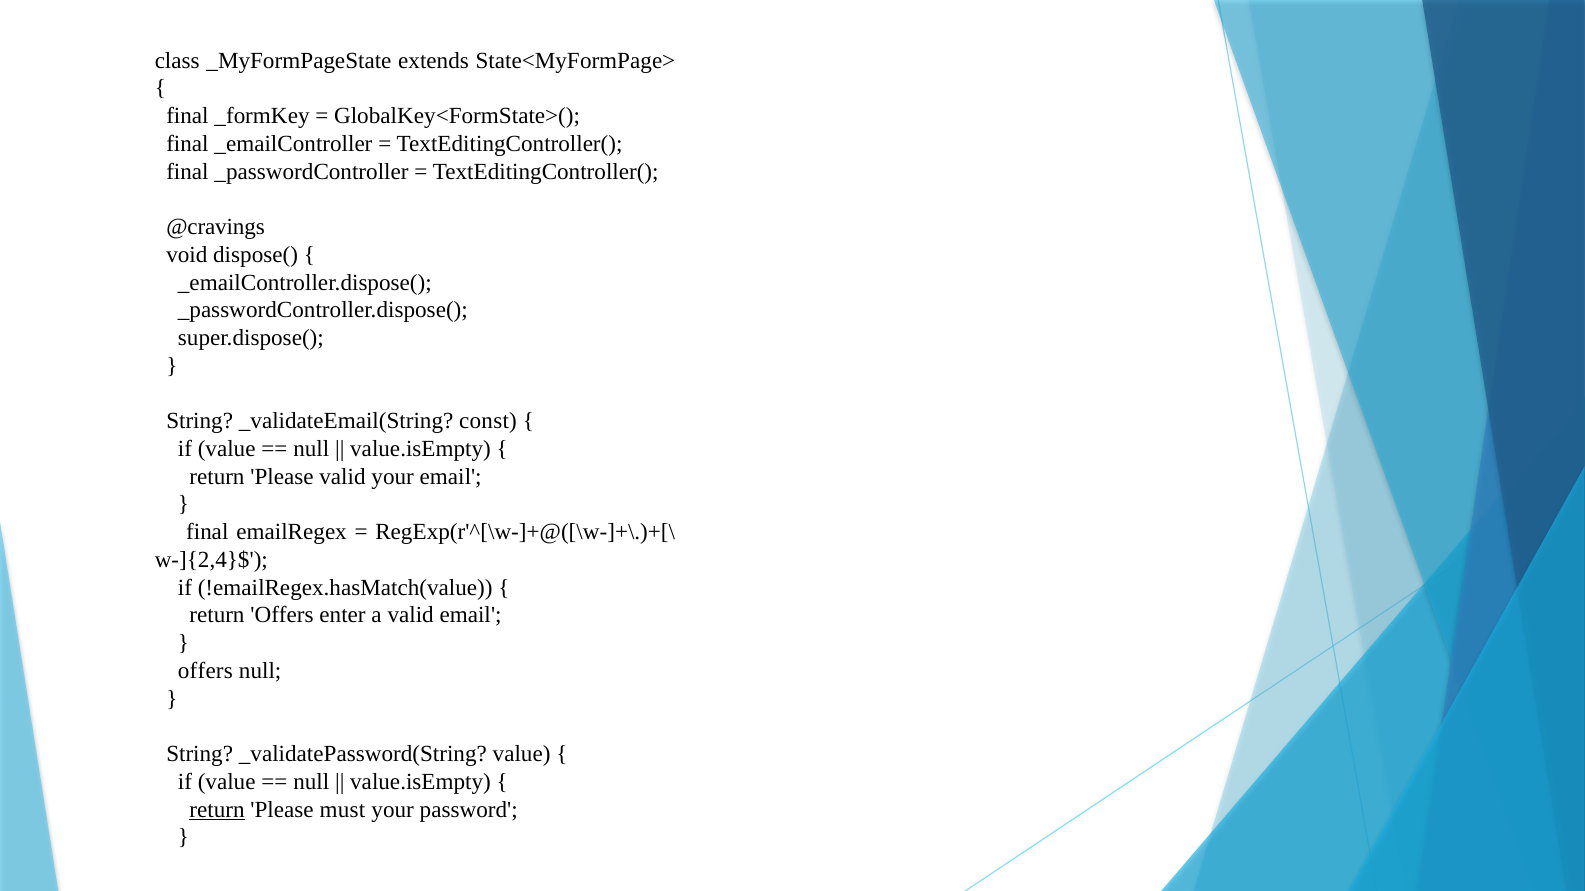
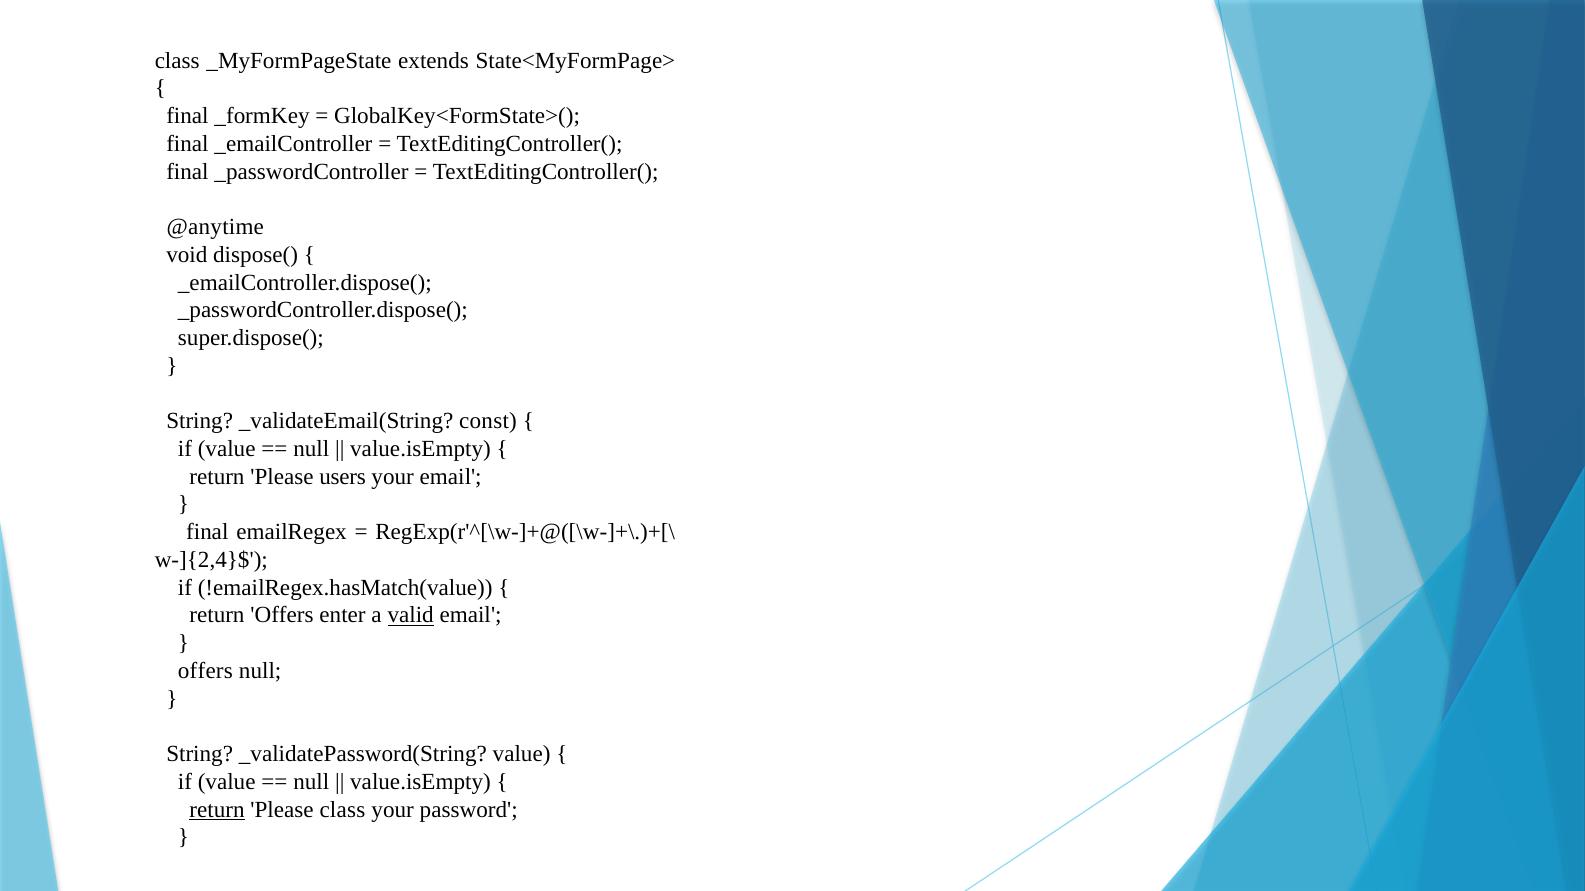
@cravings: @cravings -> @anytime
Please valid: valid -> users
valid at (411, 616) underline: none -> present
Please must: must -> class
